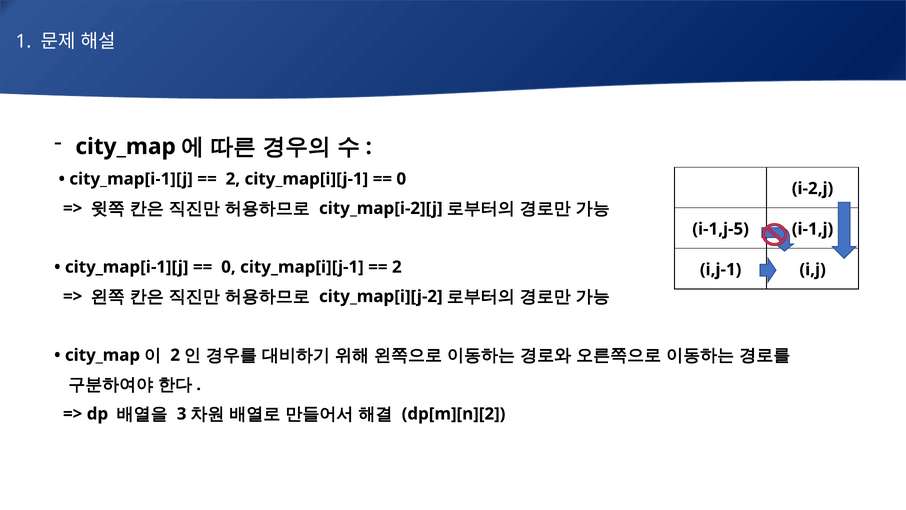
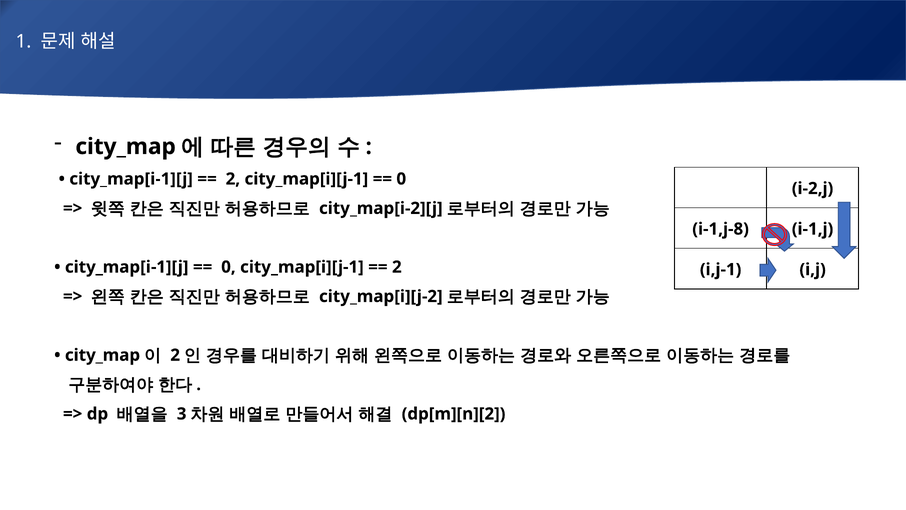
i-1,j-5: i-1,j-5 -> i-1,j-8
